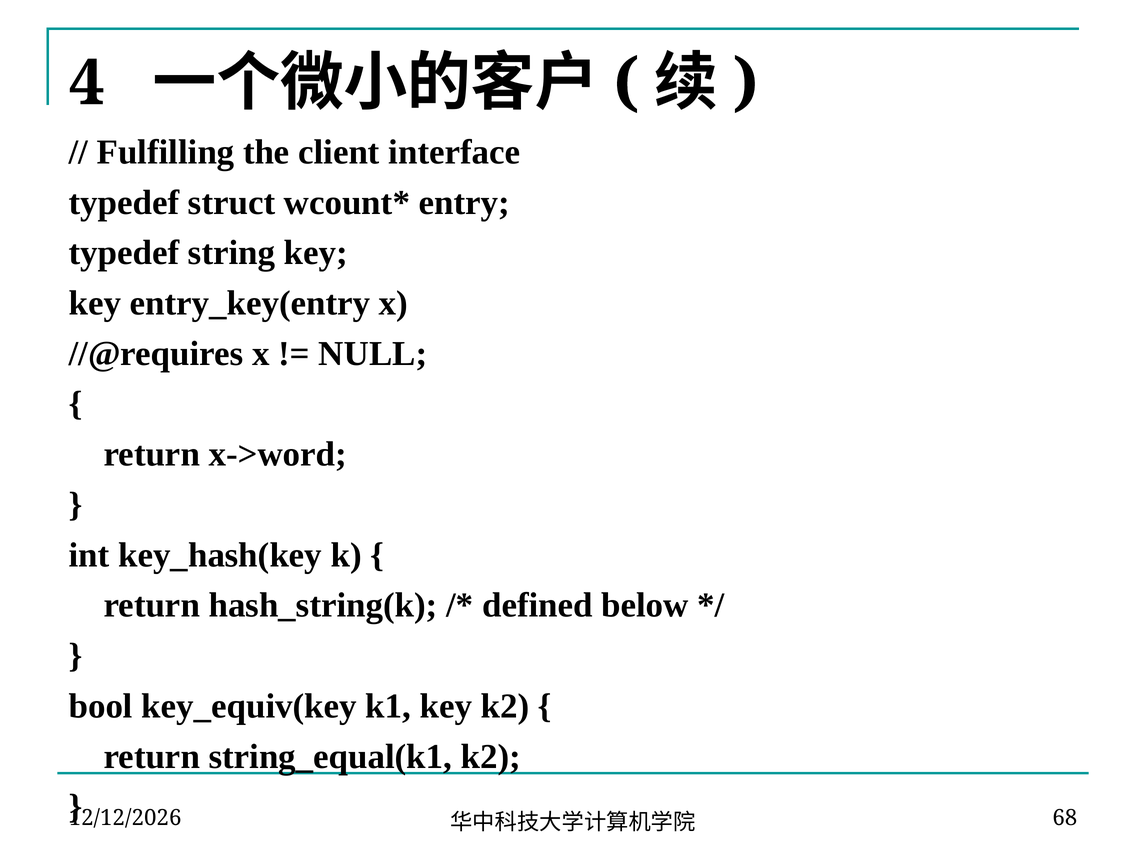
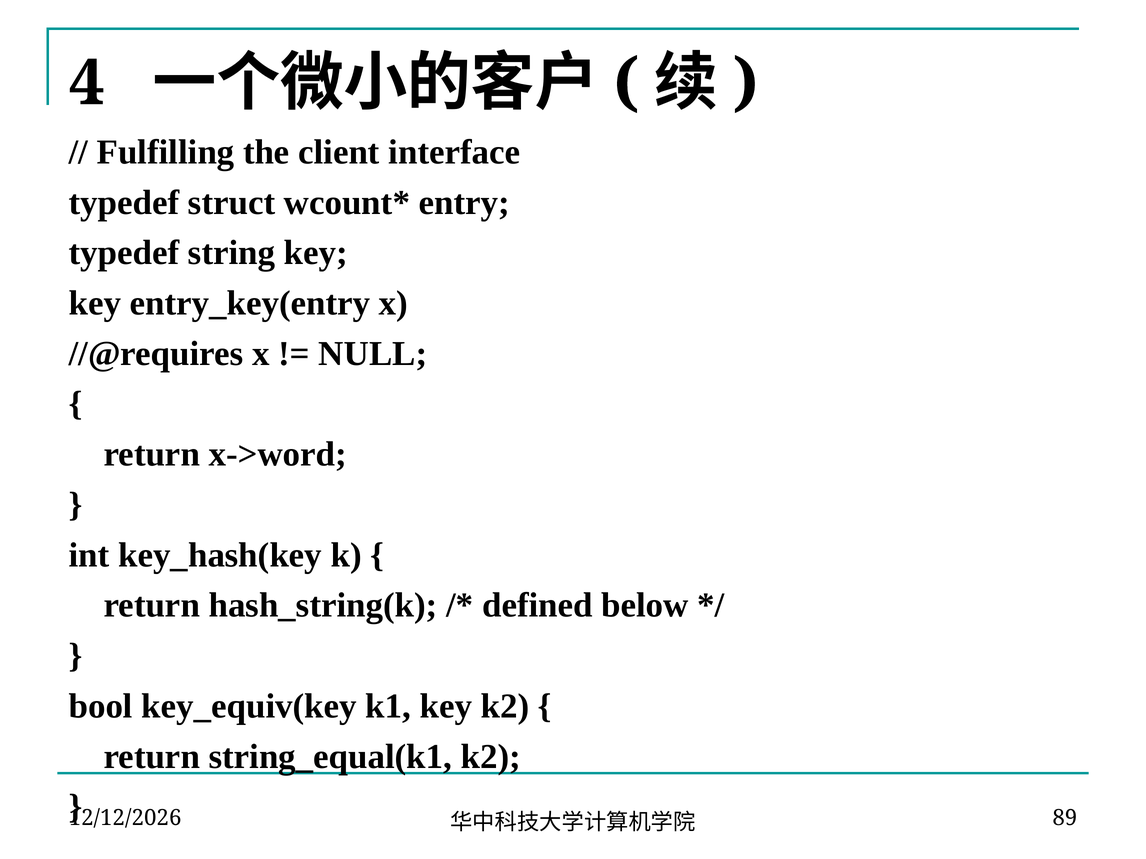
68: 68 -> 89
